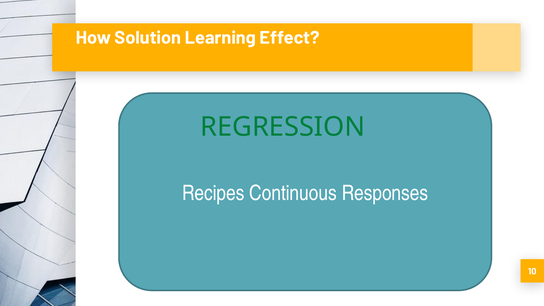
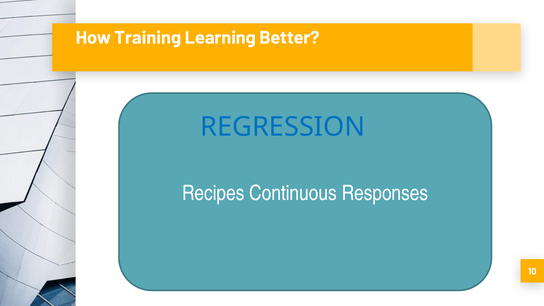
Solution: Solution -> Training
Effect: Effect -> Better
REGRESSION colour: green -> blue
